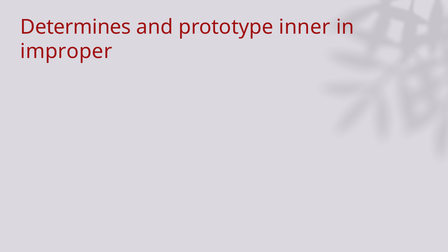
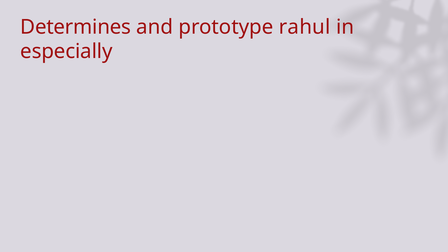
inner: inner -> rahul
improper: improper -> especially
